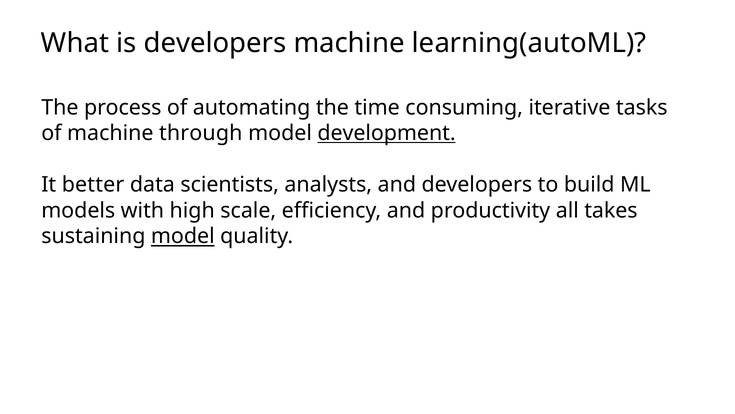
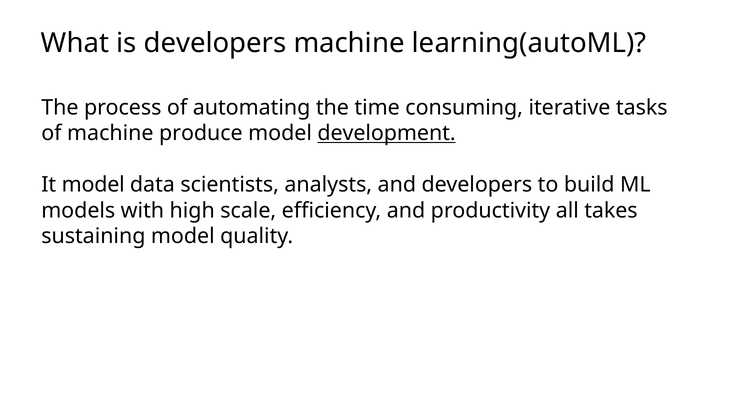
through: through -> produce
It better: better -> model
model at (183, 236) underline: present -> none
